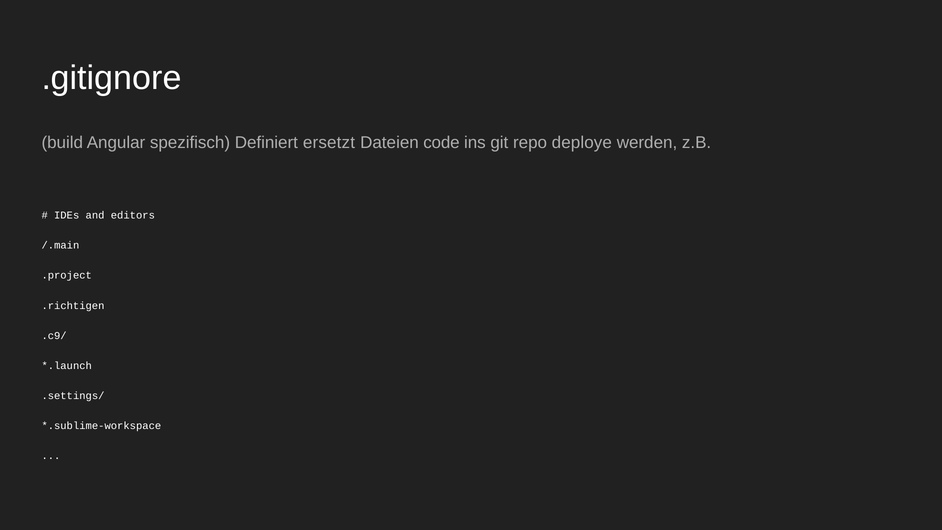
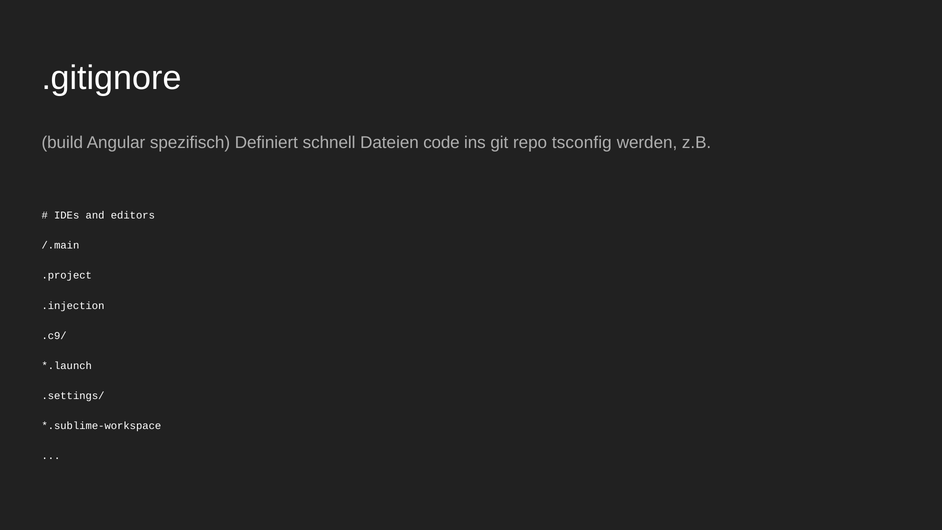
ersetzt: ersetzt -> schnell
deploye: deploye -> tsconfig
.richtigen: .richtigen -> .injection
